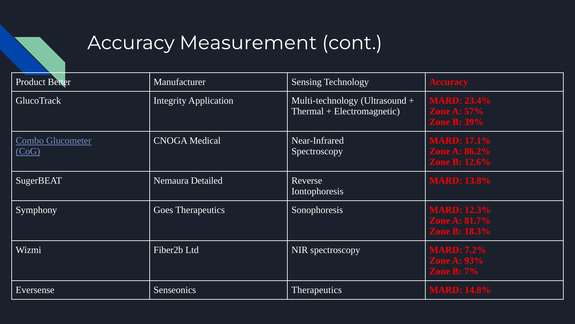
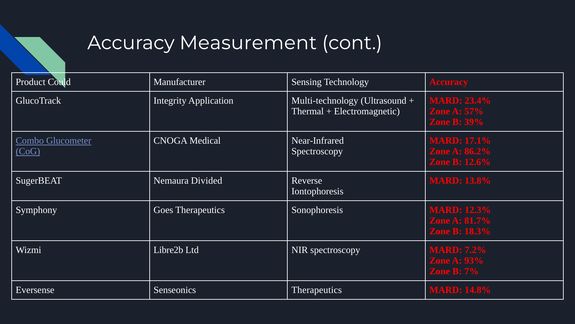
Better: Better -> Could
Detailed: Detailed -> Divided
Fiber2b: Fiber2b -> Libre2b
